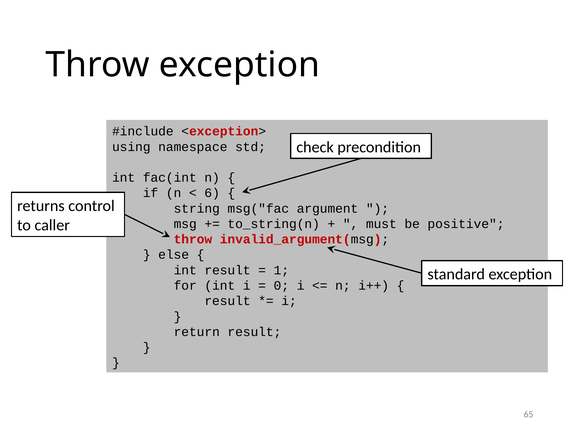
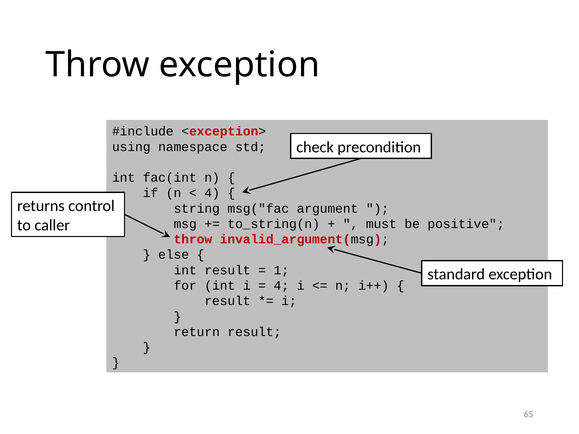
6 at (212, 193): 6 -> 4
0 at (281, 286): 0 -> 4
